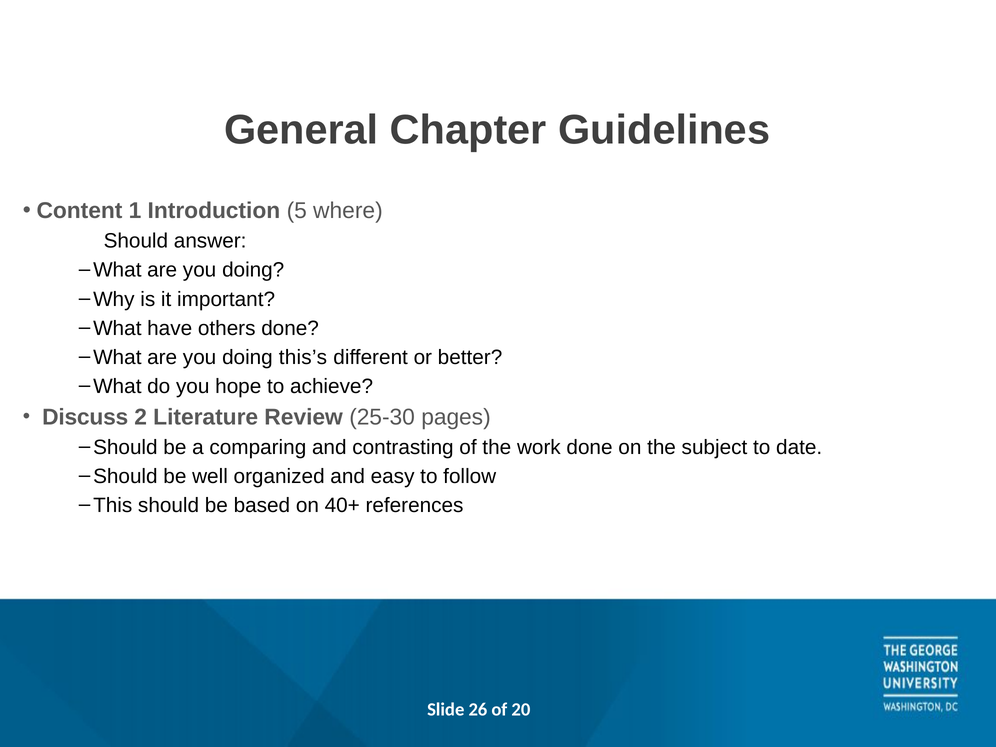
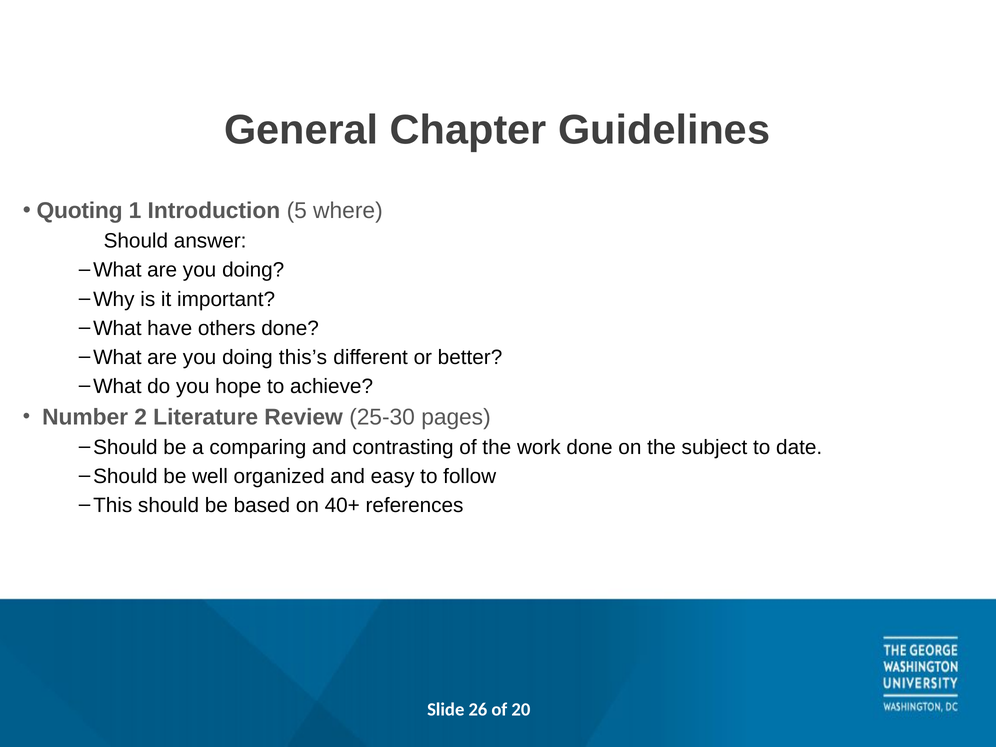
Content: Content -> Quoting
Discuss: Discuss -> Number
